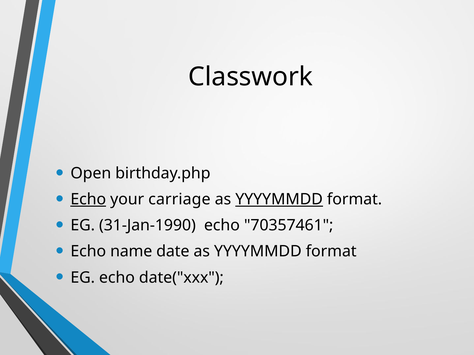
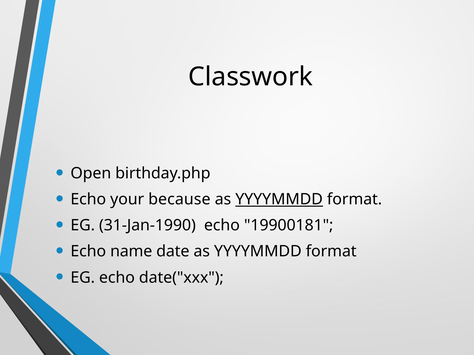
Echo at (88, 200) underline: present -> none
carriage: carriage -> because
70357461: 70357461 -> 19900181
